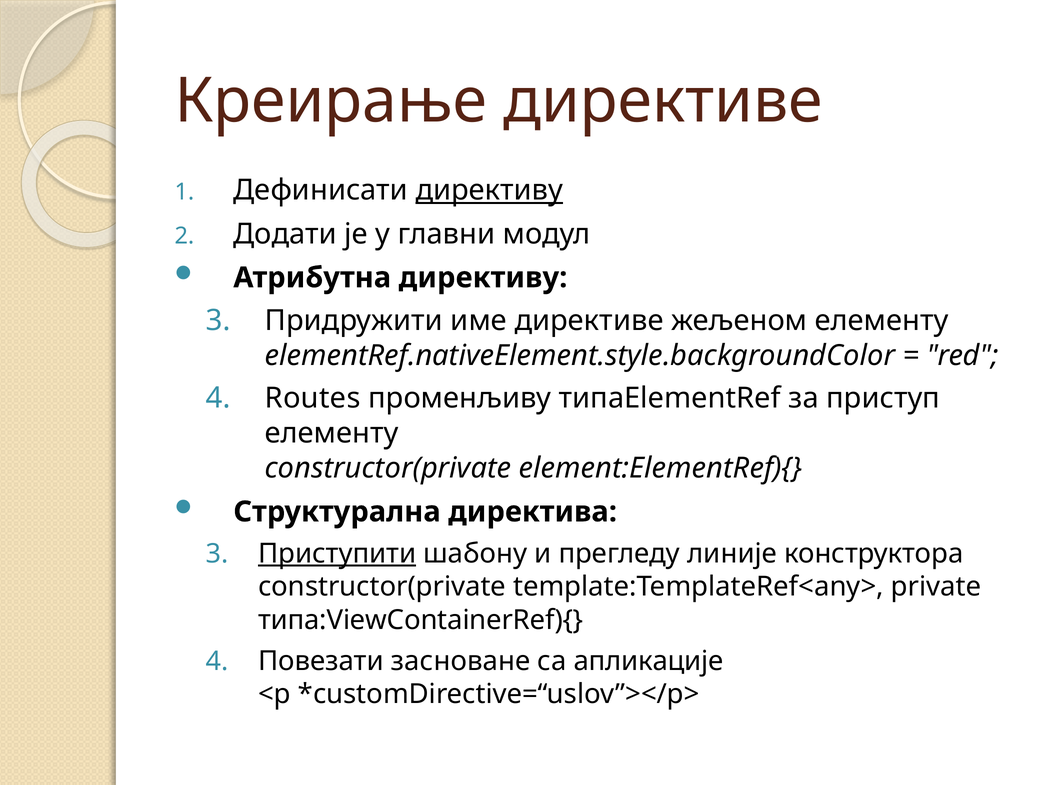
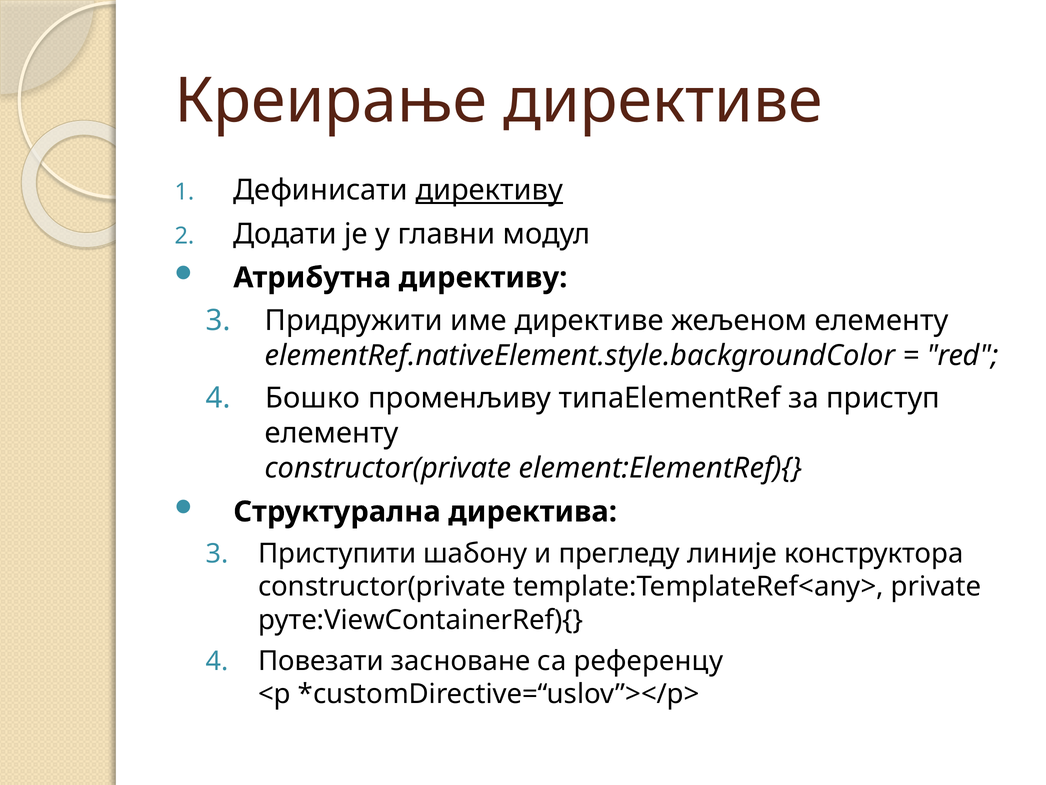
Routes: Routes -> Бошко
Приступити underline: present -> none
типа:ViewContainerRef){: типа:ViewContainerRef){ -> руте:ViewContainerRef){
апликације: апликације -> референцу
